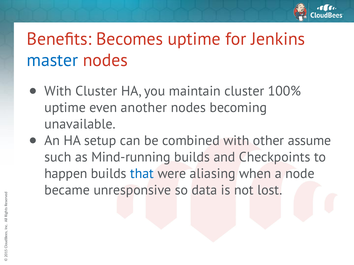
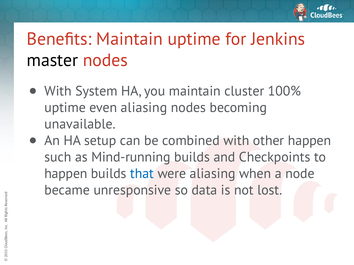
Benefits Becomes: Becomes -> Maintain
master colour: blue -> black
With Cluster: Cluster -> System
even another: another -> aliasing
other assume: assume -> happen
